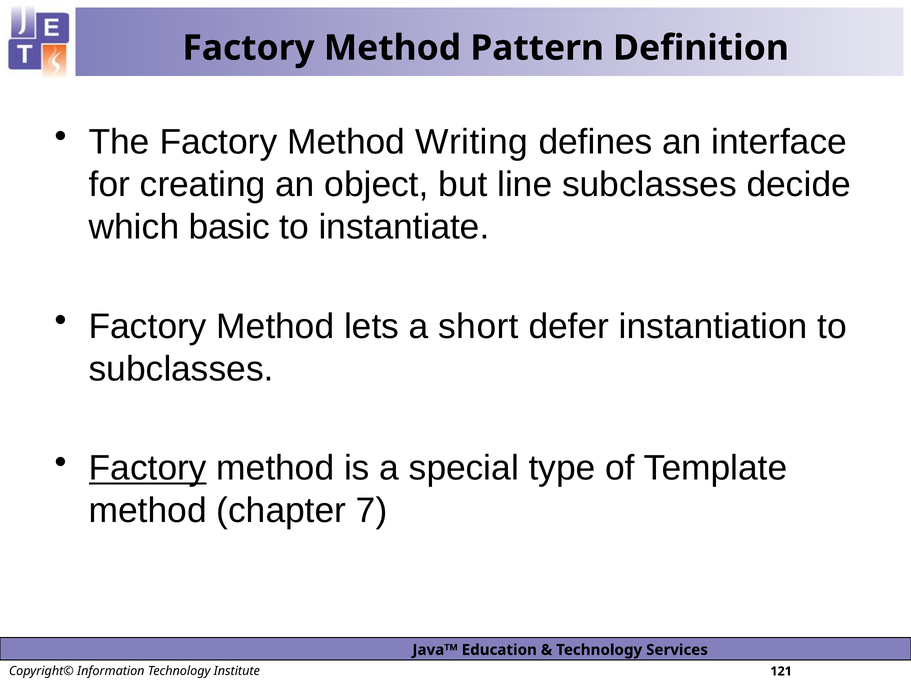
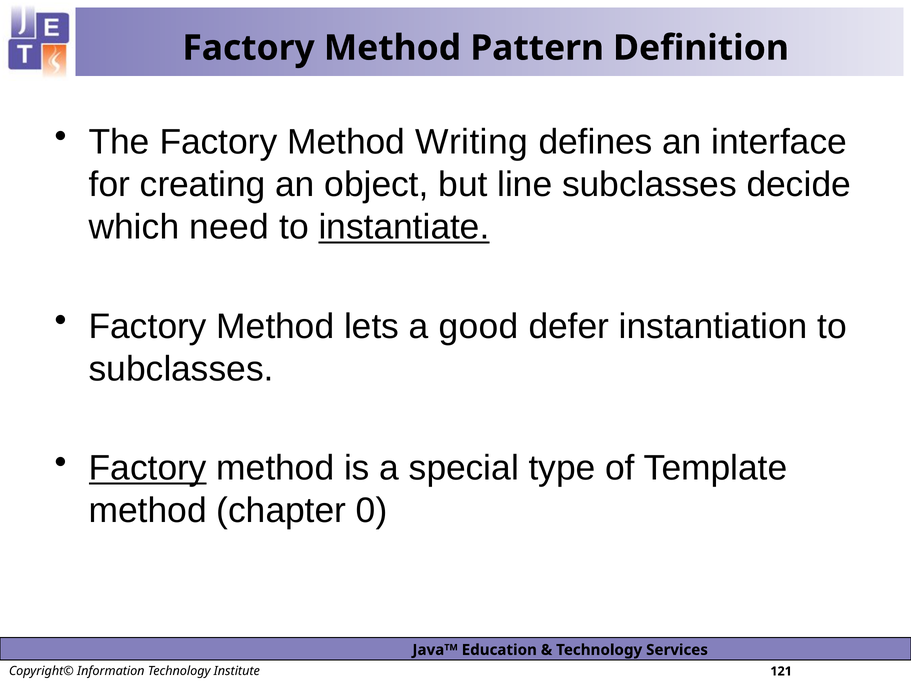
basic: basic -> need
instantiate underline: none -> present
short: short -> good
7: 7 -> 0
